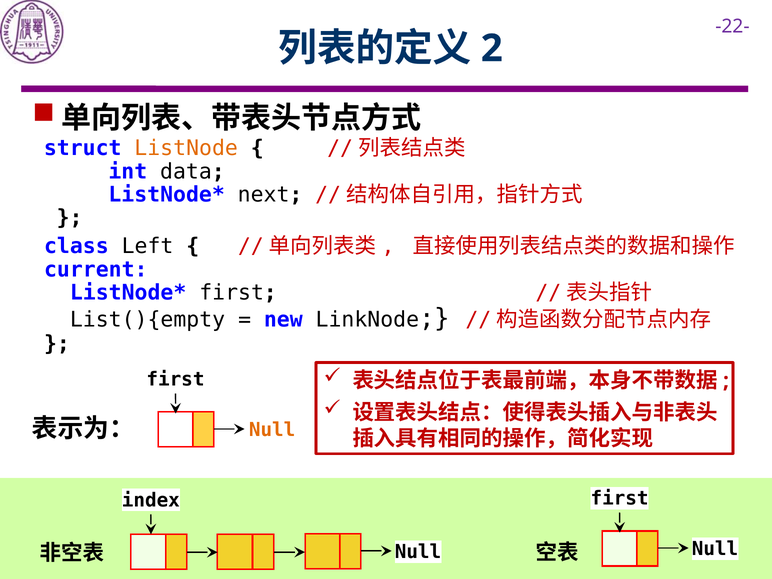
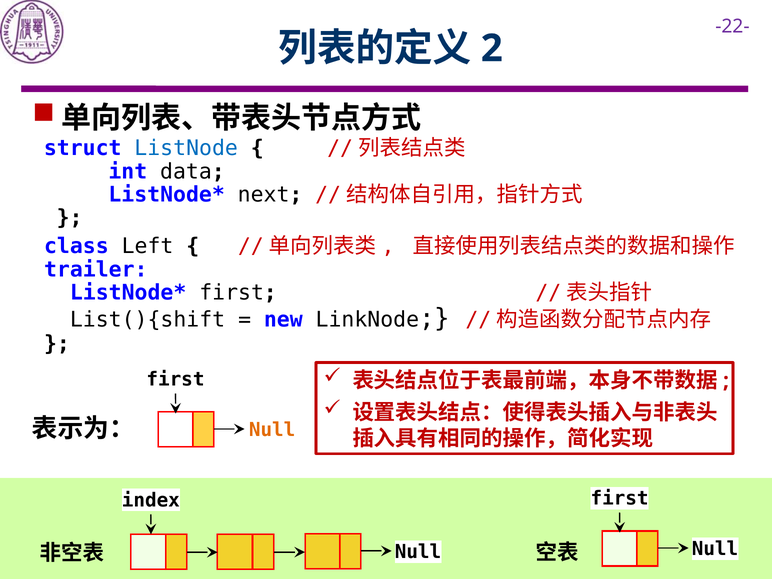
ListNode colour: orange -> blue
current: current -> trailer
List(){empty: List(){empty -> List(){shift
